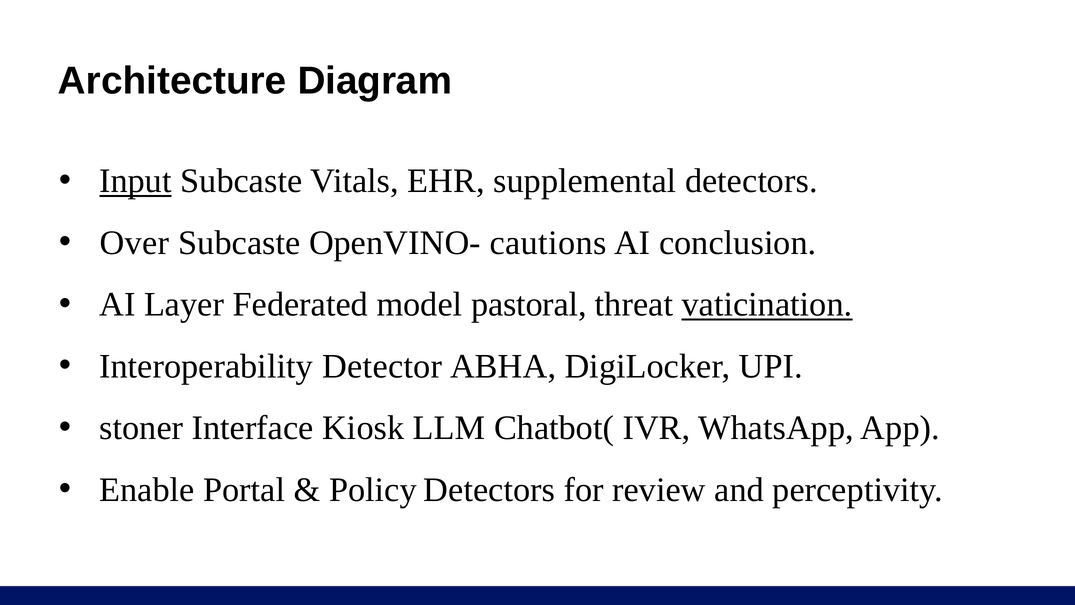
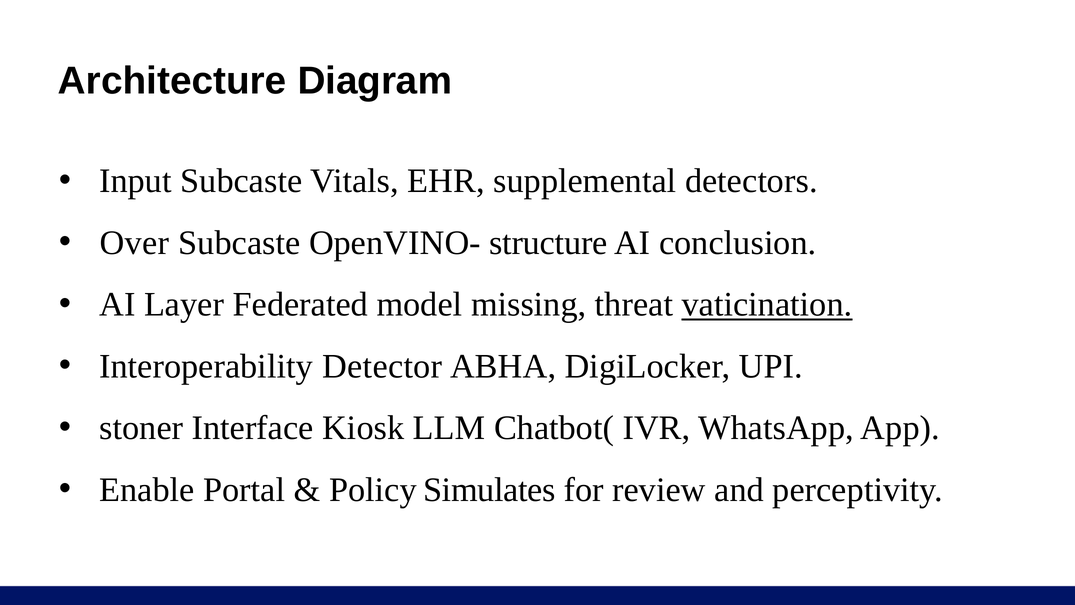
Input underline: present -> none
cautions: cautions -> structure
pastoral: pastoral -> missing
Policy Detectors: Detectors -> Simulates
